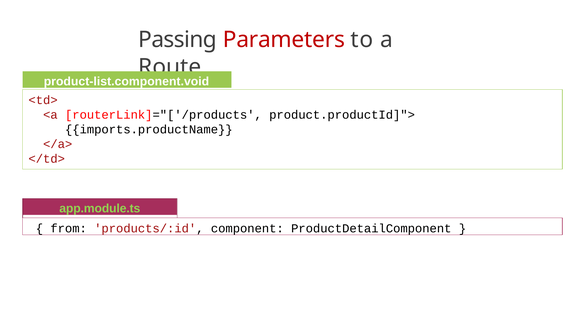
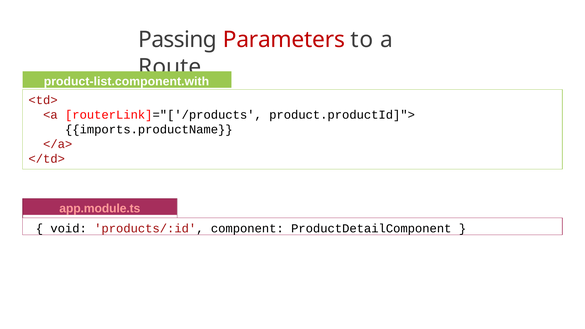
product-list.component.void: product-list.component.void -> product-list.component.with
app.module.ts colour: light green -> pink
from: from -> void
